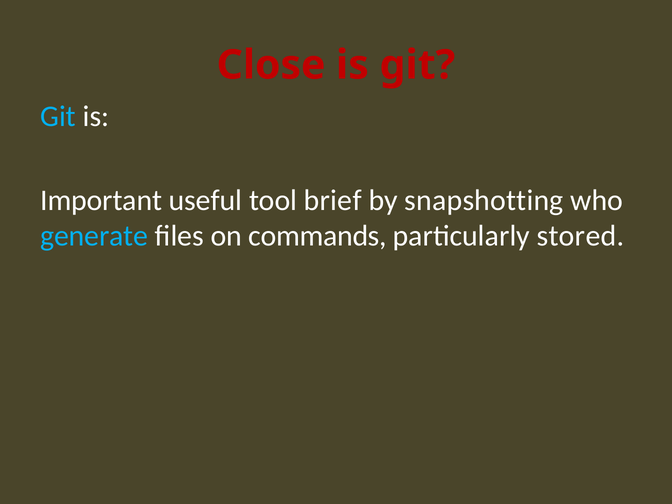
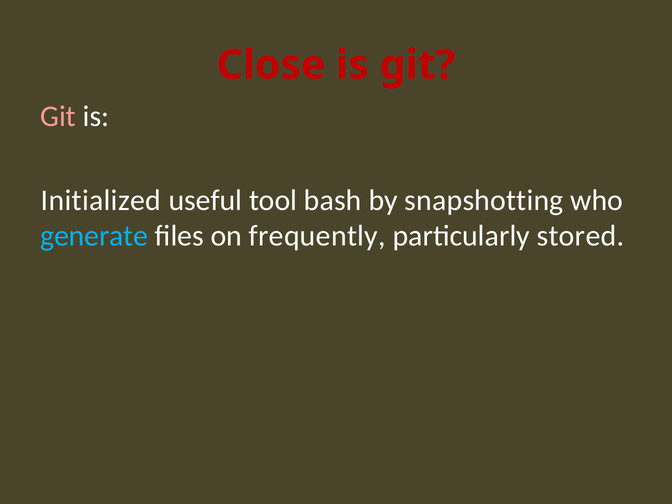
Git at (58, 117) colour: light blue -> pink
Important: Important -> Initialized
brief: brief -> bash
commands: commands -> frequently
